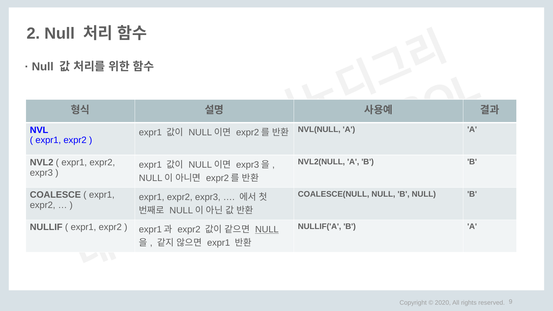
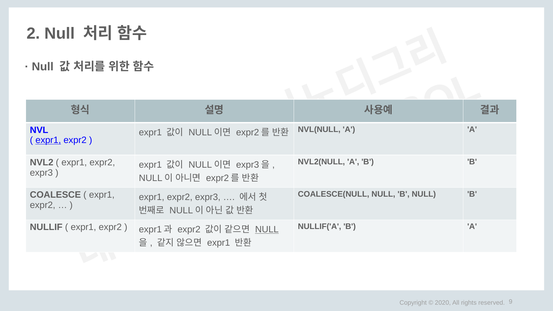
expr1 at (48, 140) underline: none -> present
